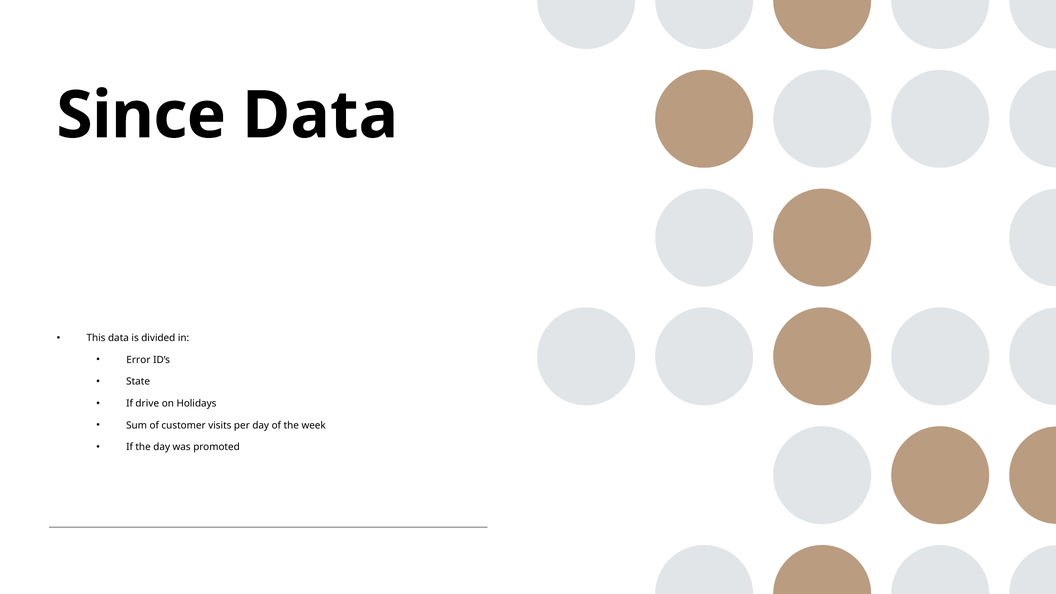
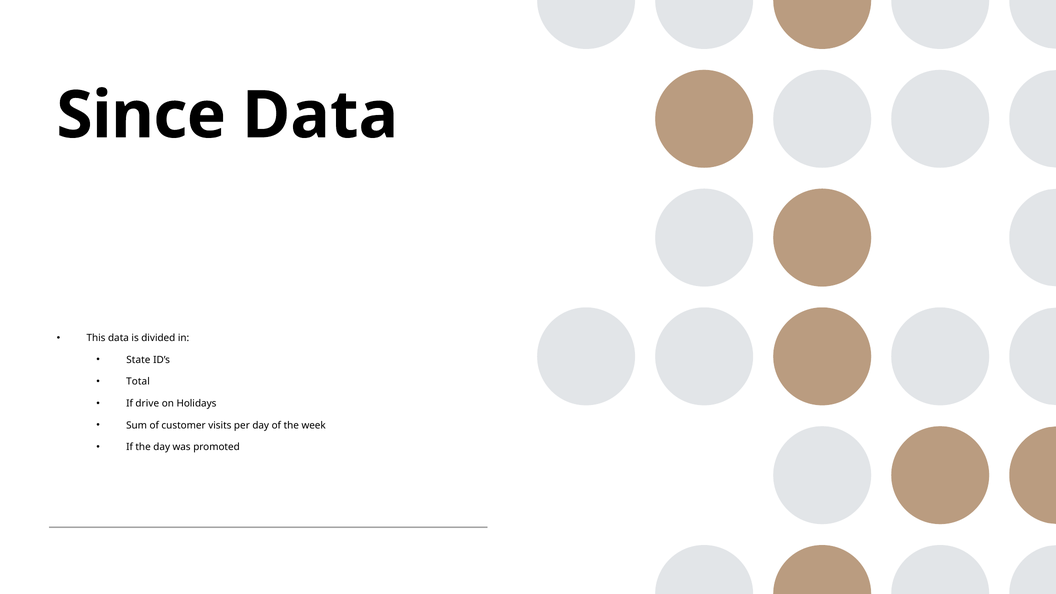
Error: Error -> State
State: State -> Total
